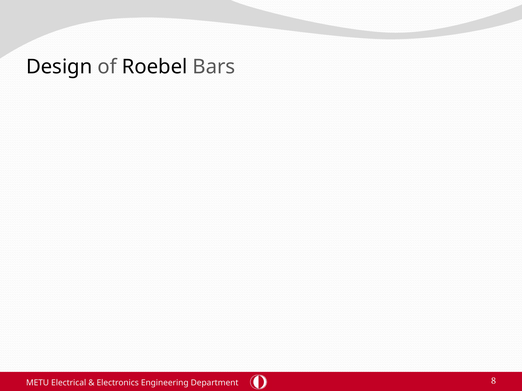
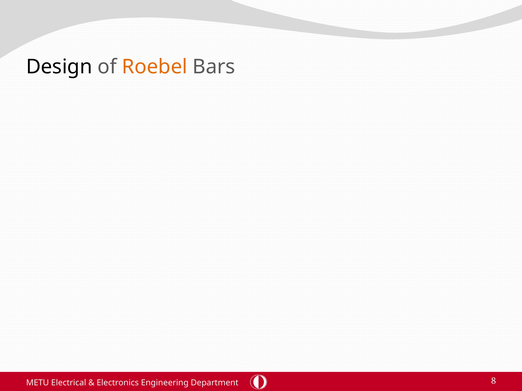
Roebel colour: black -> orange
